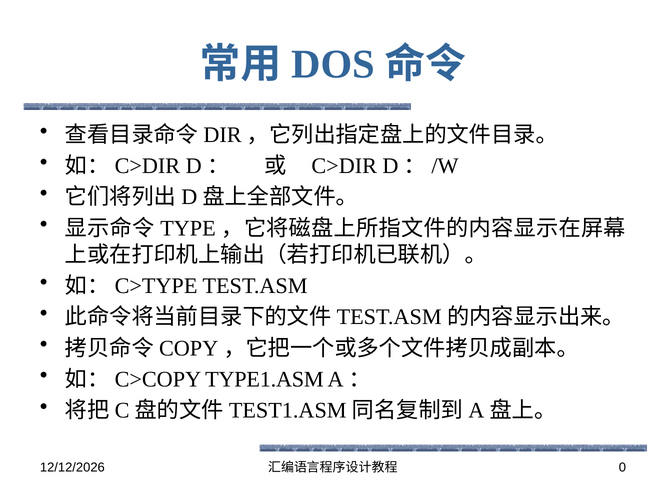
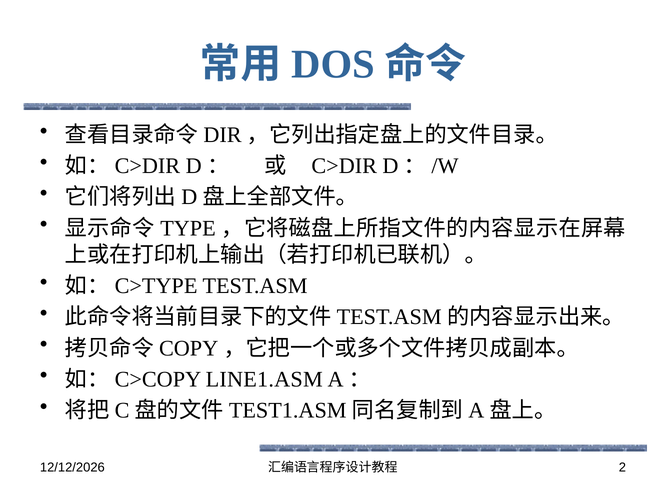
TYPE1.ASM: TYPE1.ASM -> LINE1.ASM
0: 0 -> 2
